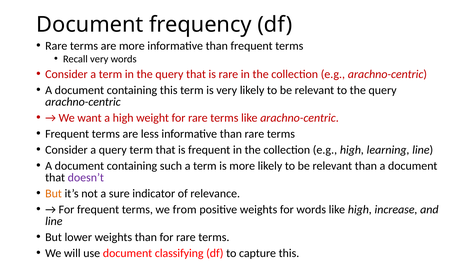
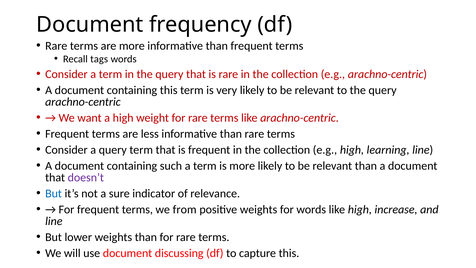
Recall very: very -> tags
But at (54, 193) colour: orange -> blue
classifying: classifying -> discussing
